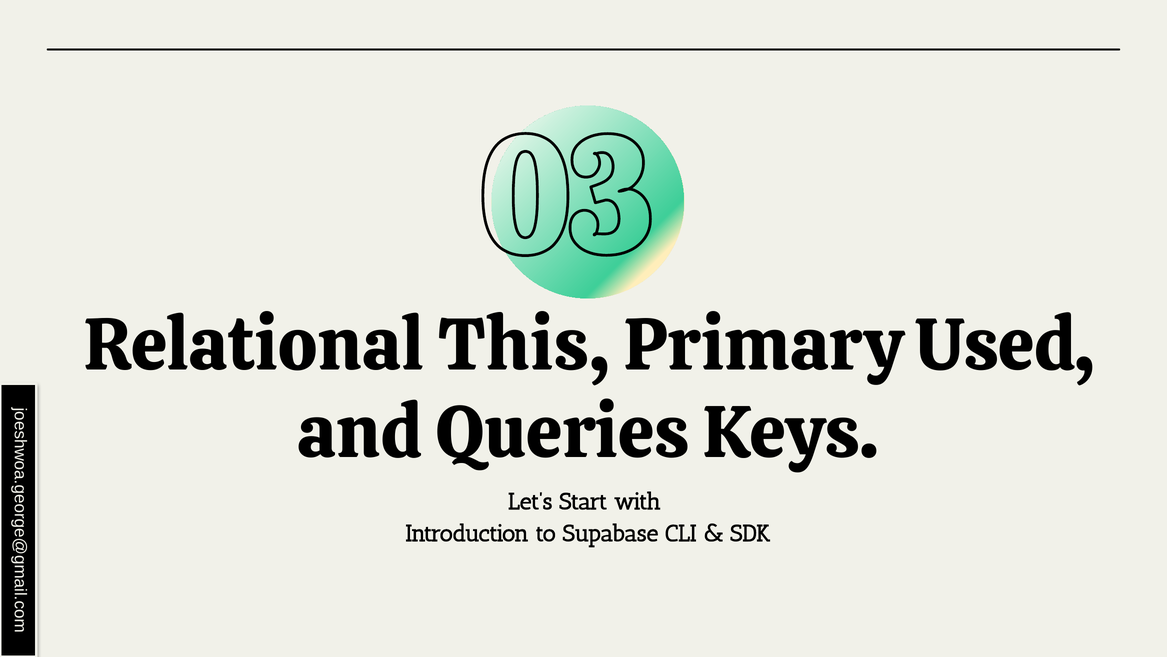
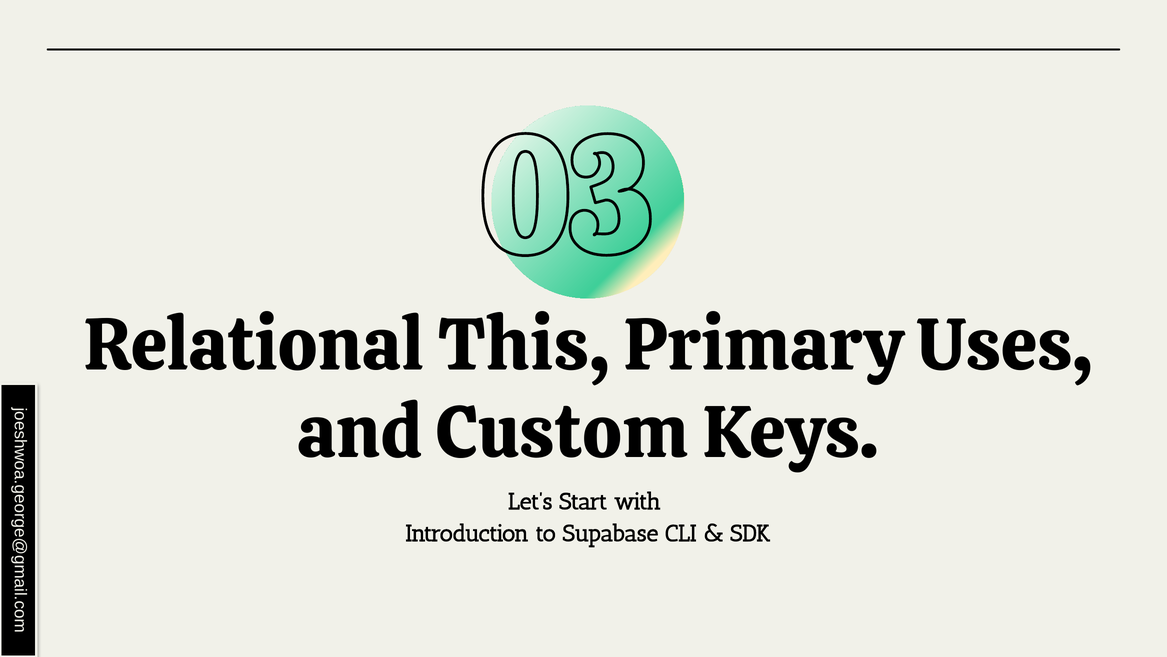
Used: Used -> Uses
Queries: Queries -> Custom
